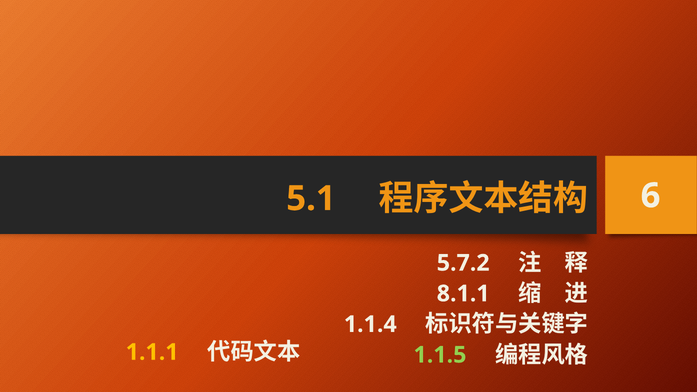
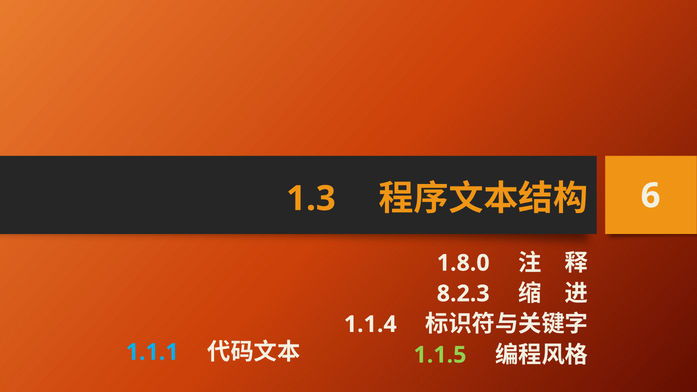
5.1: 5.1 -> 1.3
5.7.2: 5.7.2 -> 1.8.0
8.1.1: 8.1.1 -> 8.2.3
1.1.1 colour: yellow -> light blue
